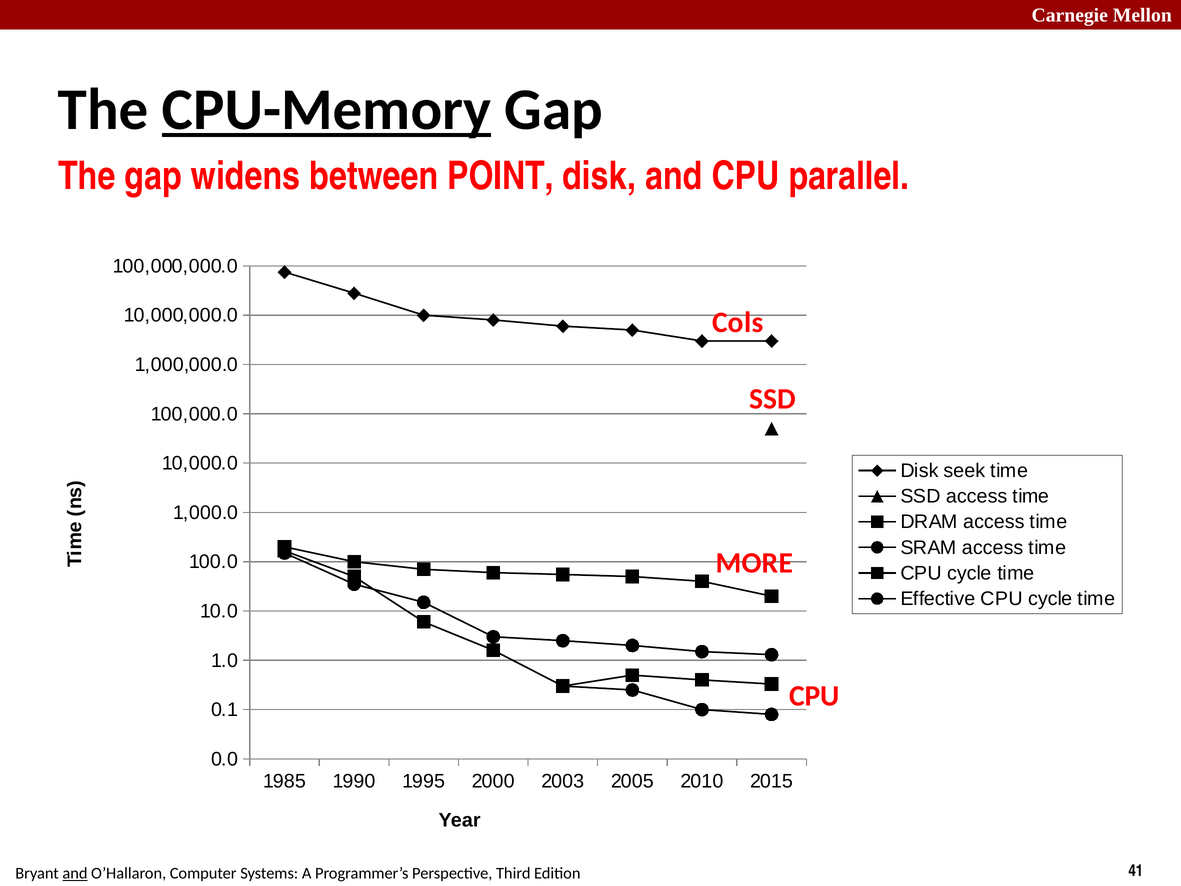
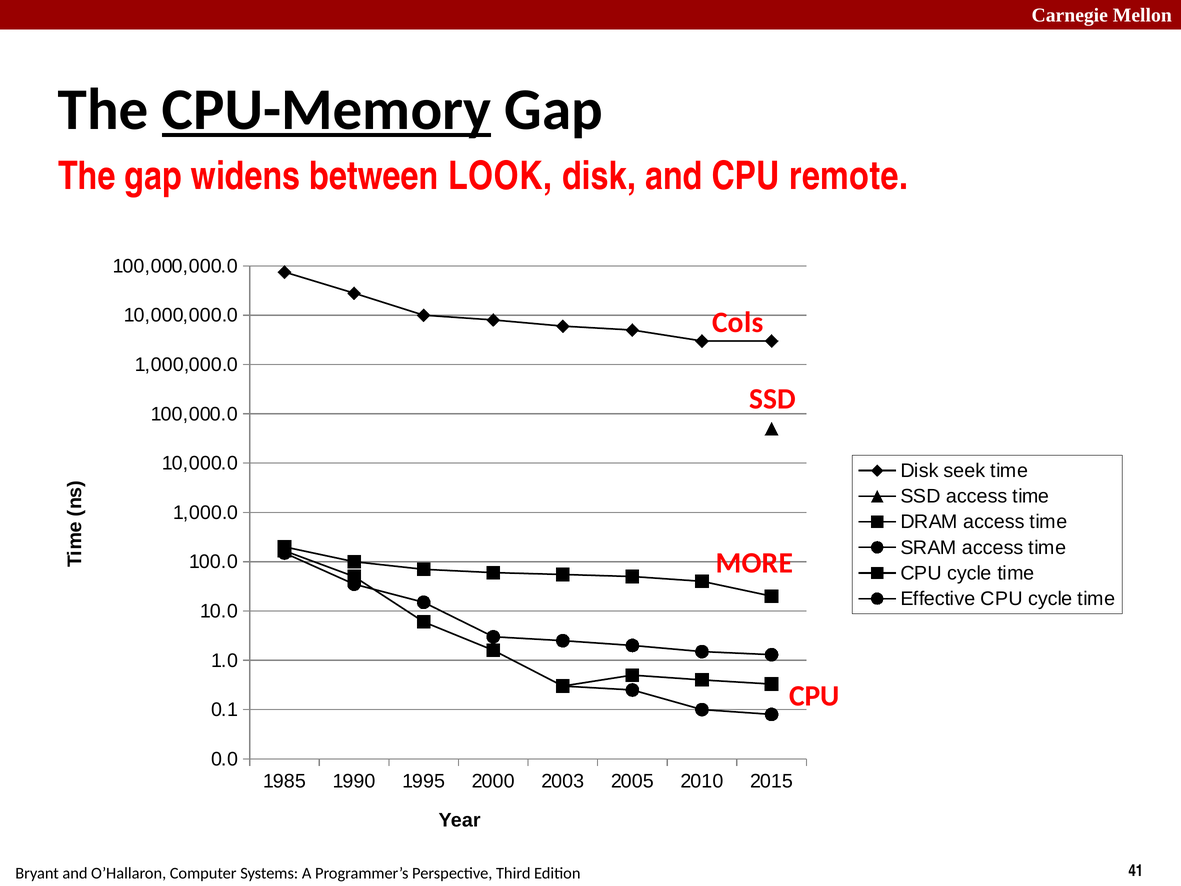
POINT: POINT -> LOOK
parallel: parallel -> remote
and at (75, 873) underline: present -> none
